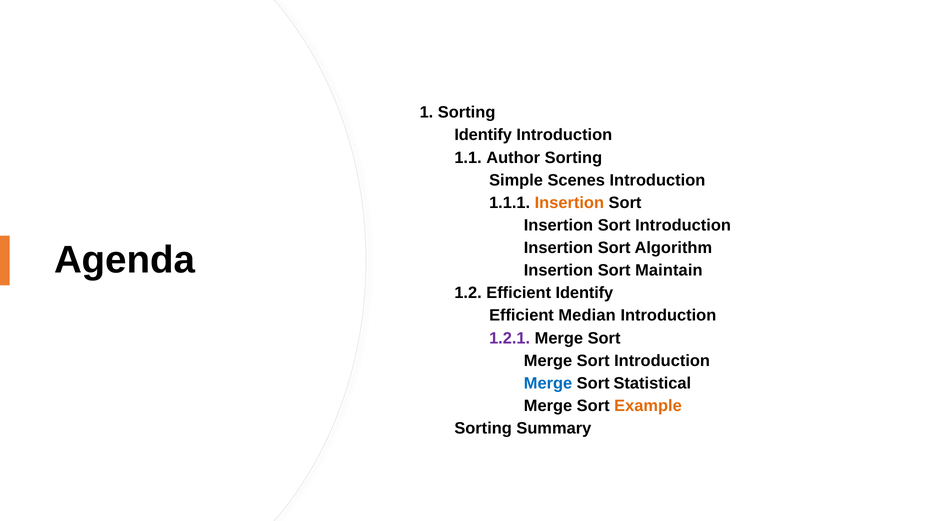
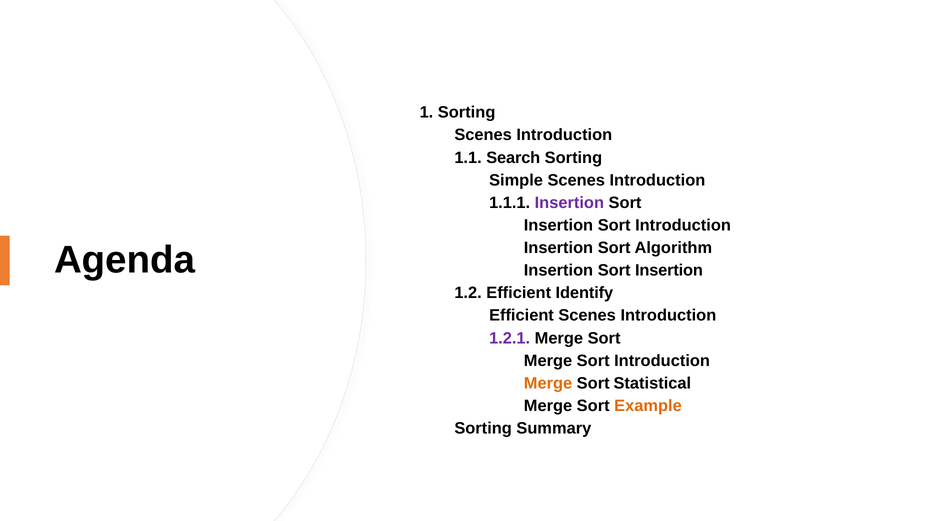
Identify at (483, 135): Identify -> Scenes
Author: Author -> Search
Insertion at (569, 203) colour: orange -> purple
Maintain at (669, 270): Maintain -> Insertion
Efficient Median: Median -> Scenes
Merge at (548, 383) colour: blue -> orange
